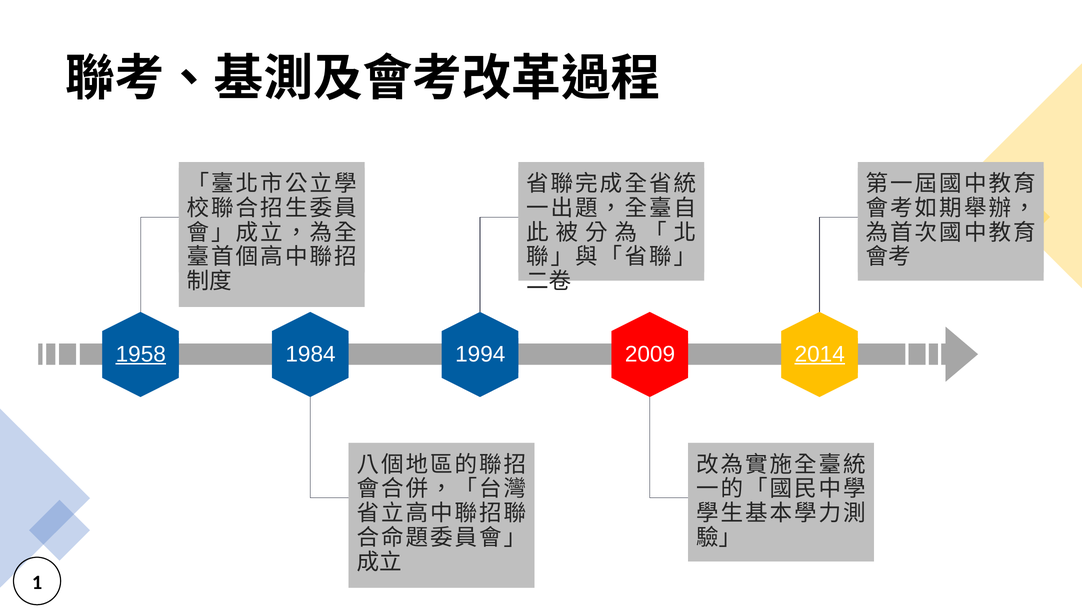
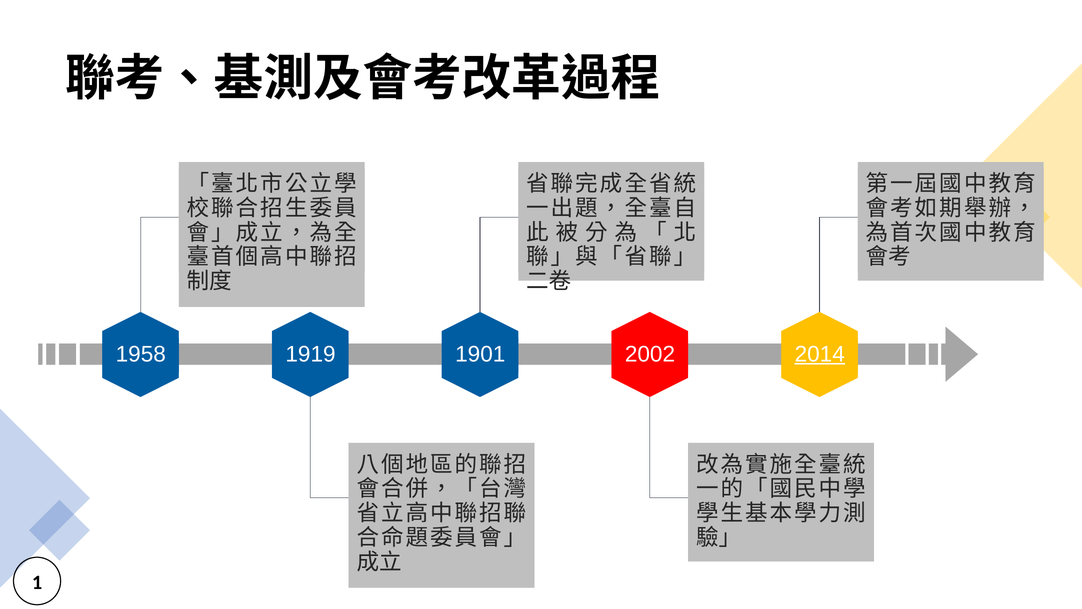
1958 underline: present -> none
1984: 1984 -> 1919
1994: 1994 -> 1901
2009: 2009 -> 2002
